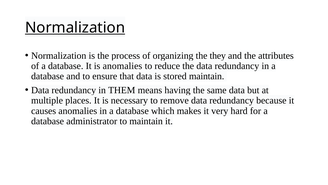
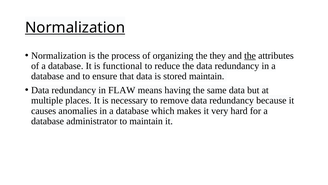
the at (250, 55) underline: none -> present
is anomalies: anomalies -> functional
THEM: THEM -> FLAW
